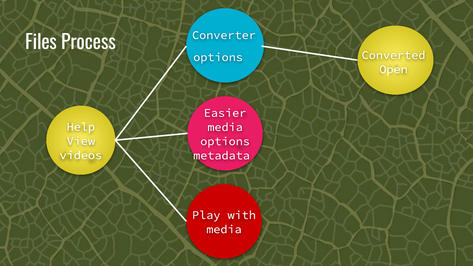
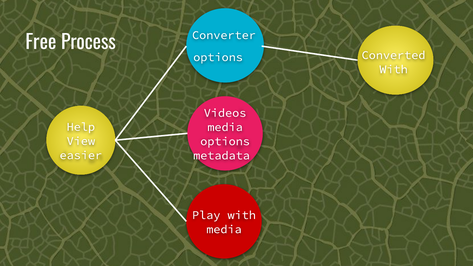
Files: Files -> Free
Open at (394, 69): Open -> With
Easier: Easier -> Videos
videos: videos -> easier
